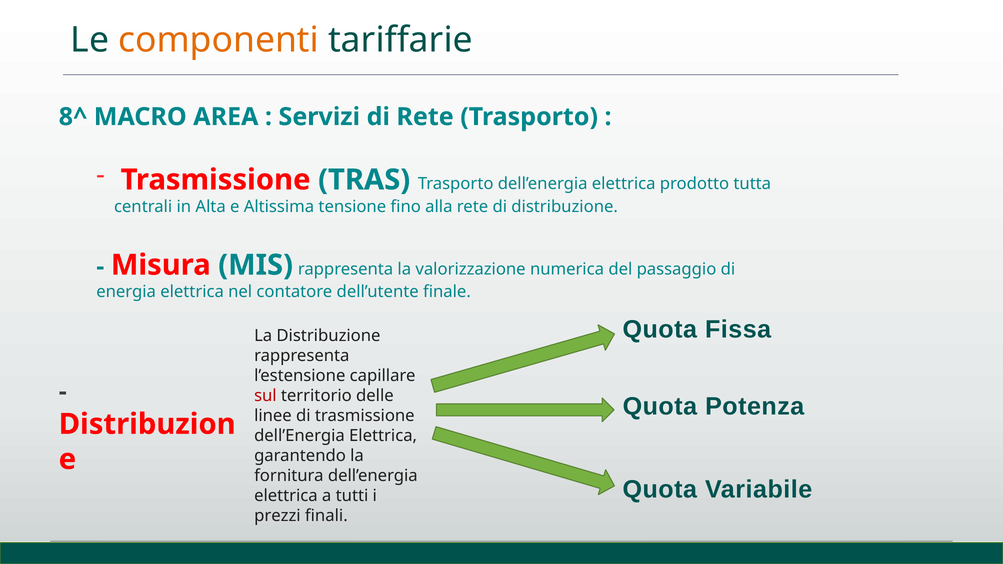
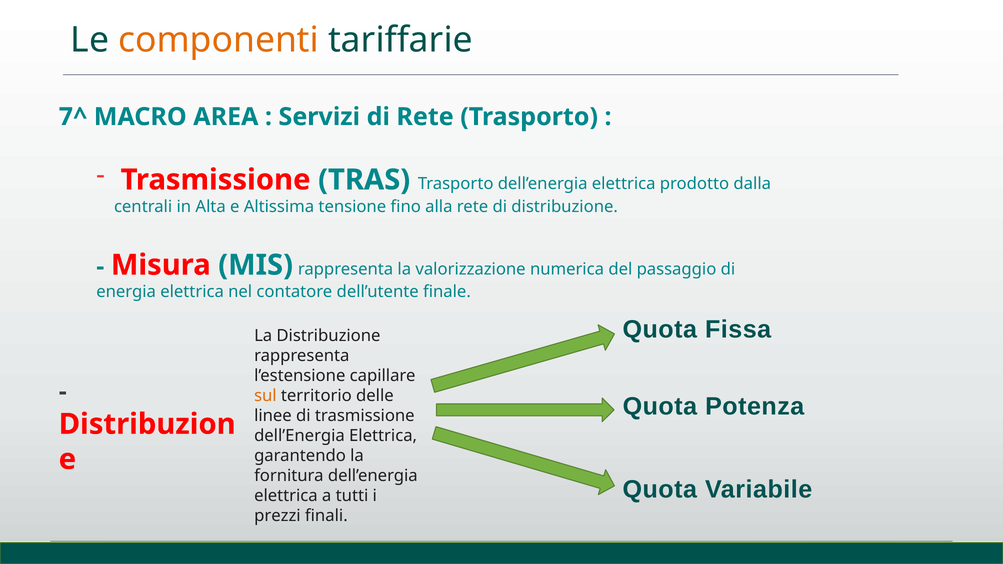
8^: 8^ -> 7^
tutta: tutta -> dalla
sul colour: red -> orange
